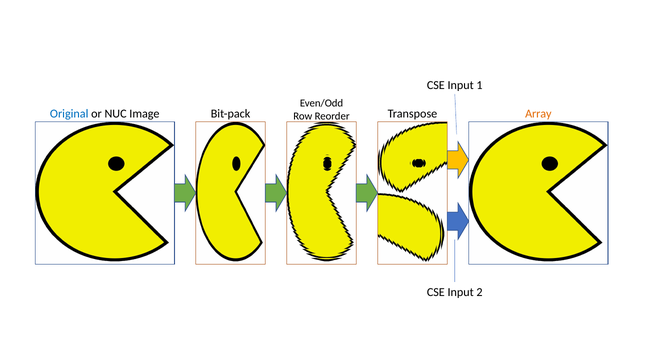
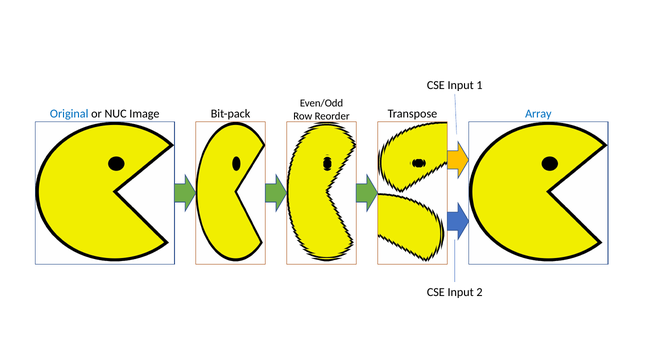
Array colour: orange -> blue
